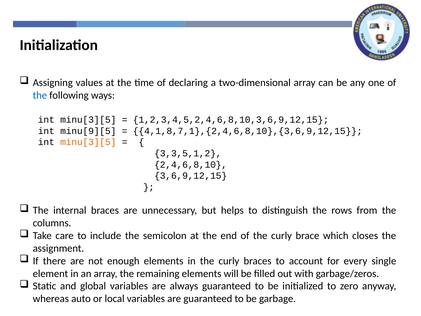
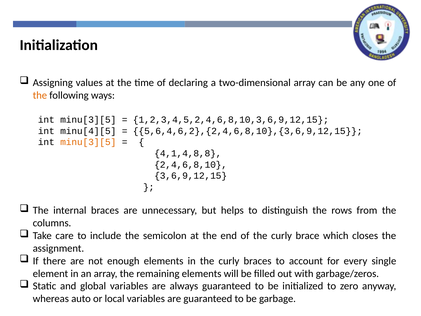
the at (40, 95) colour: blue -> orange
minu[9][5: minu[9][5 -> minu[4][5
4,1,8,7,1},{2,4,6,8,10},{3,6,9,12,15: 4,1,8,7,1},{2,4,6,8,10},{3,6,9,12,15 -> 5,6,4,6,2},{2,4,6,8,10},{3,6,9,12,15
3,3,5,1,2: 3,3,5,1,2 -> 4,1,4,8,8
